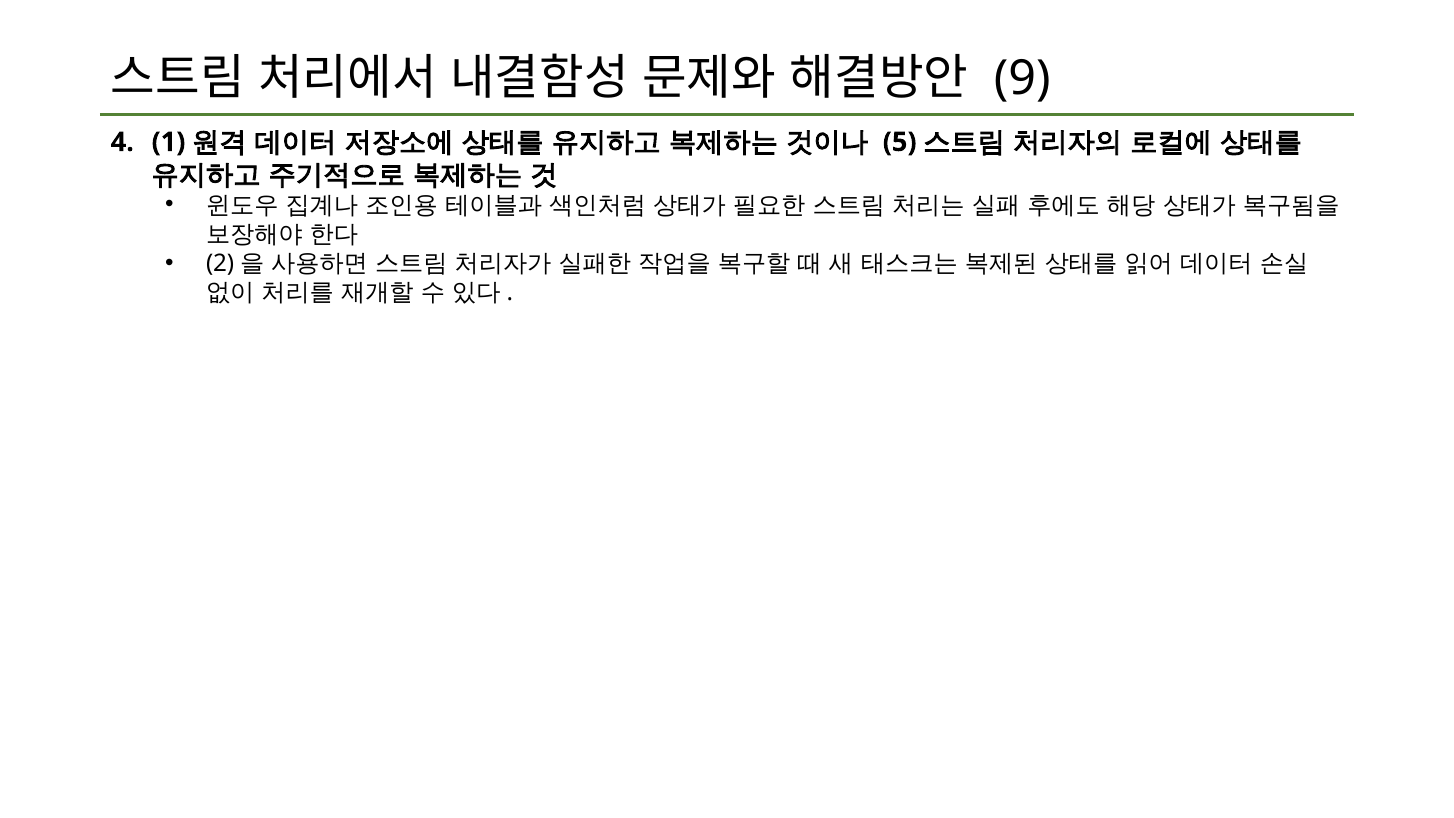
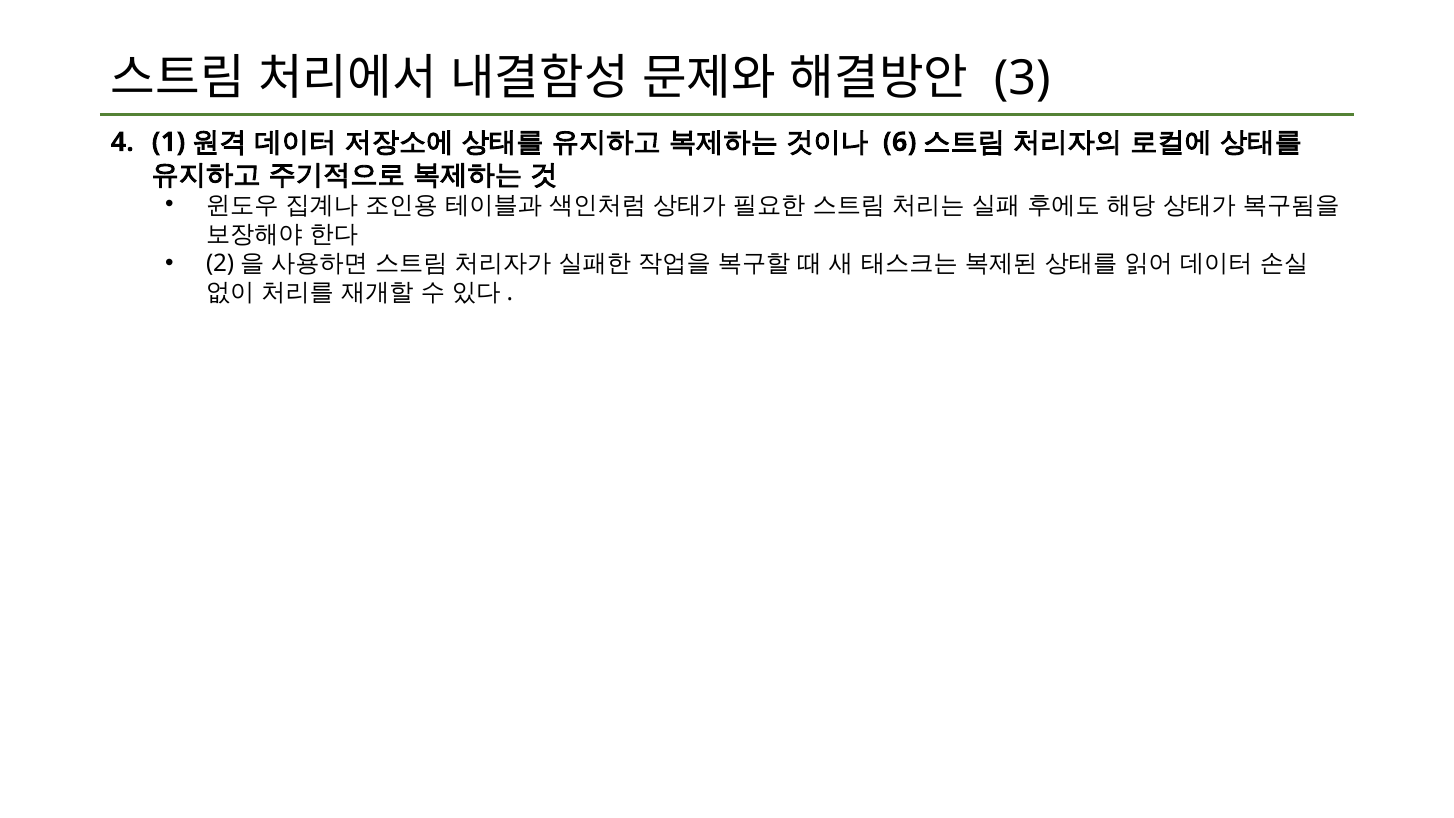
9: 9 -> 3
5: 5 -> 6
